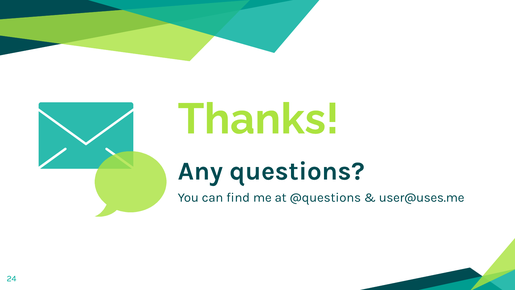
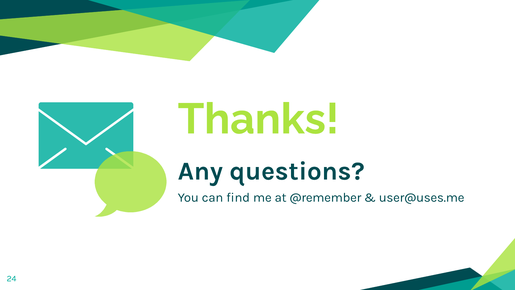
@questions: @questions -> @remember
